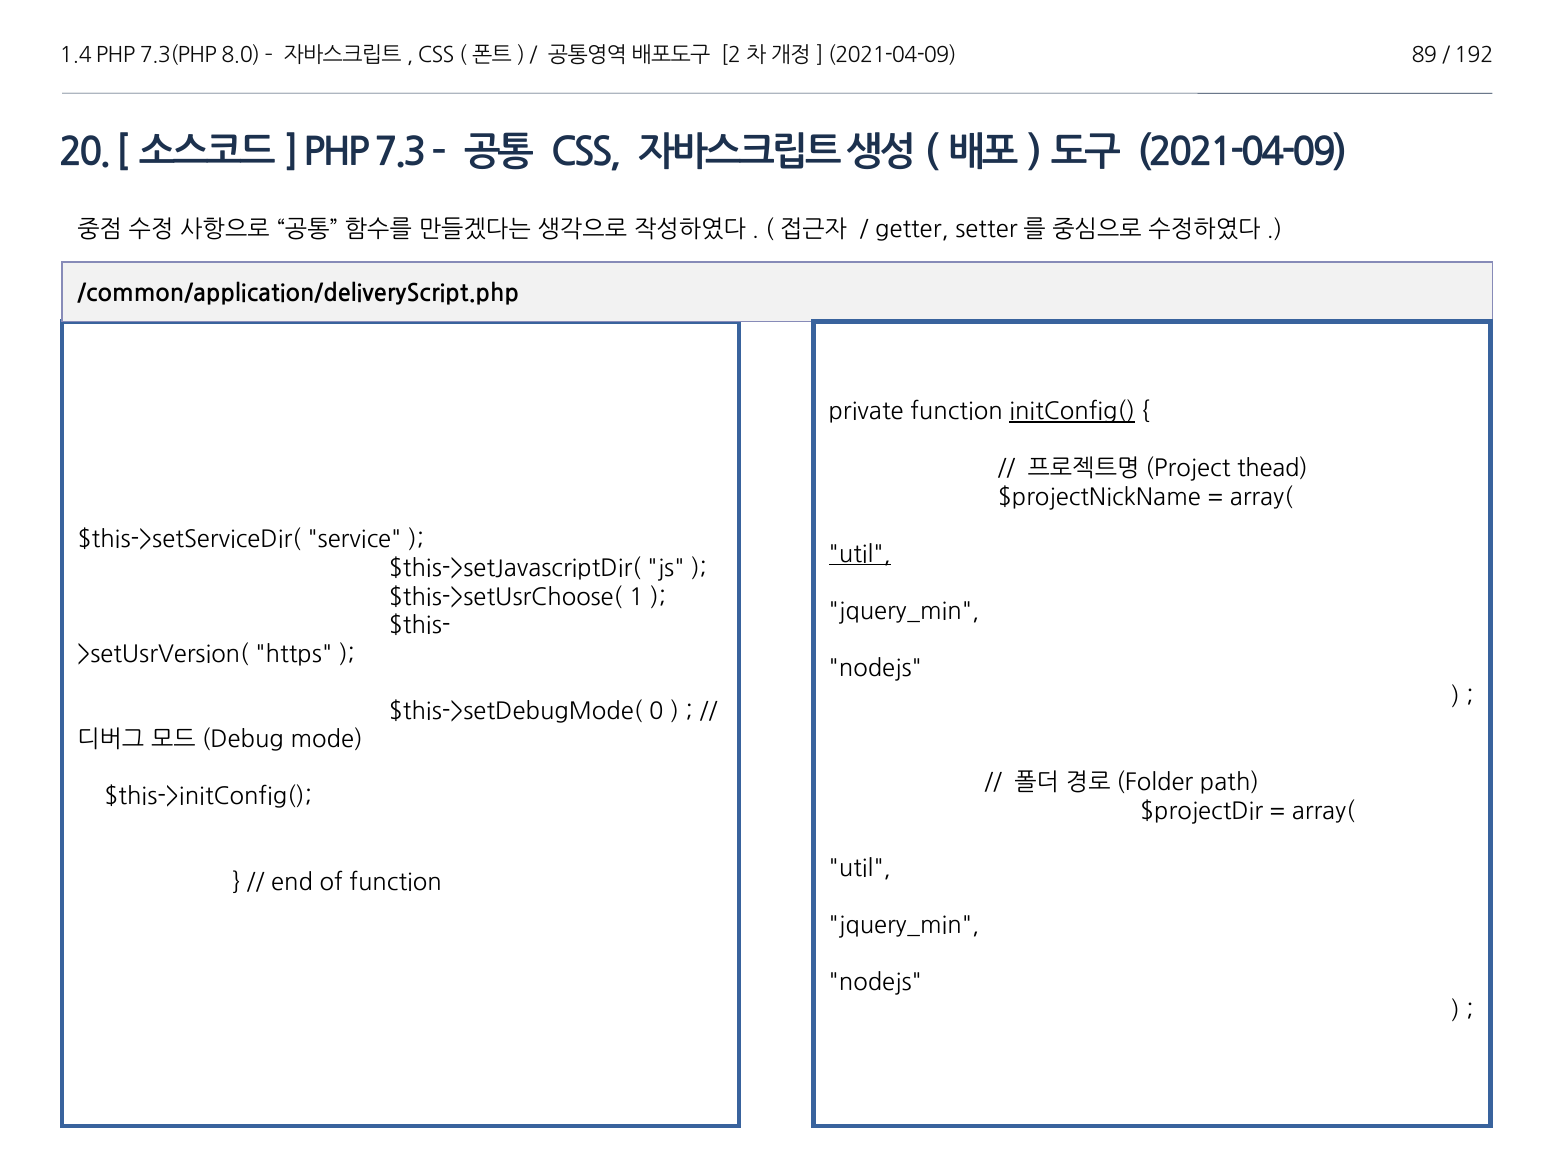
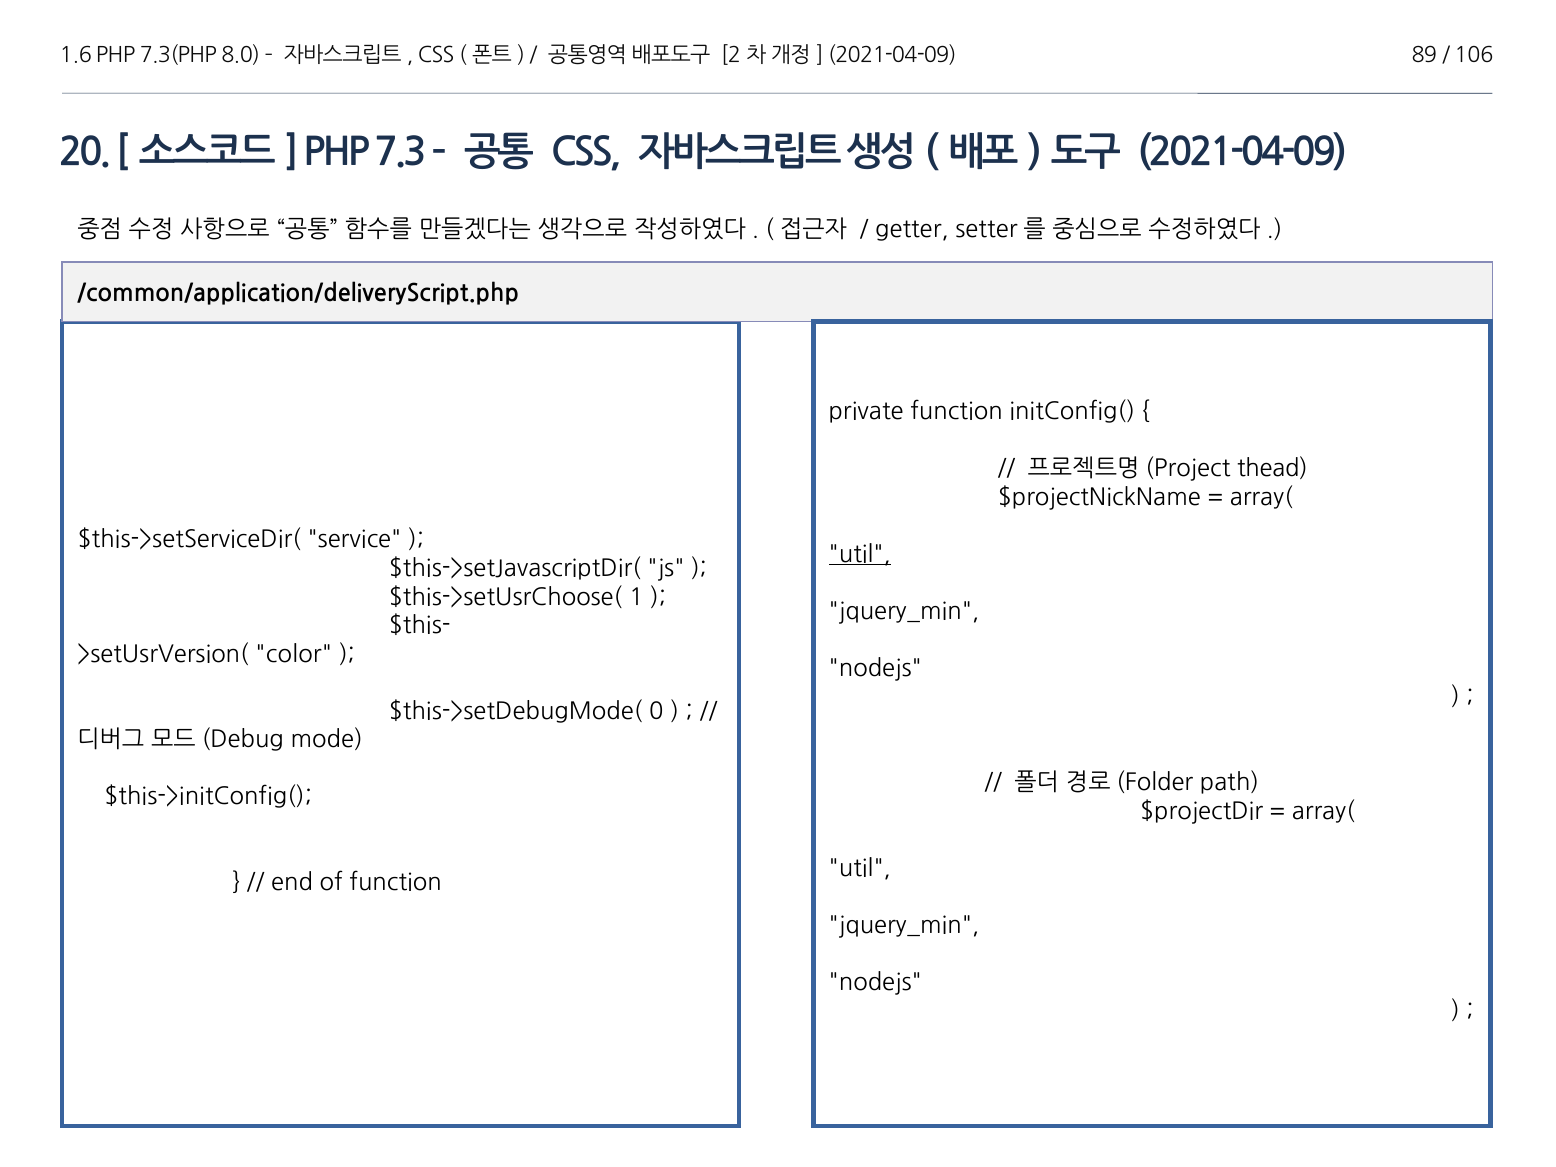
1.4: 1.4 -> 1.6
192: 192 -> 106
initConfig( underline: present -> none
https: https -> color
